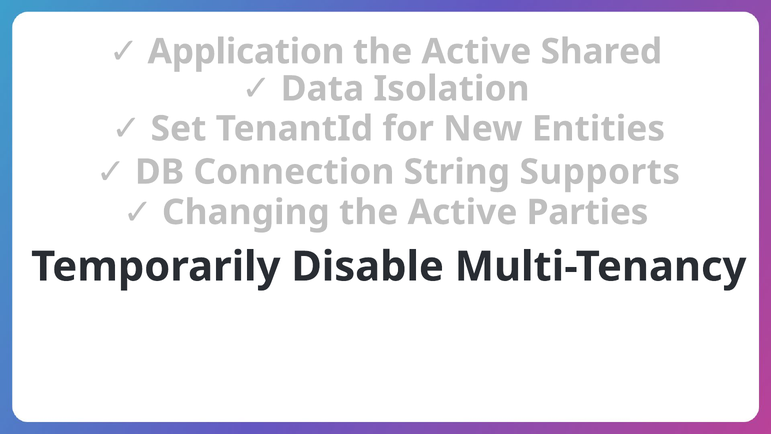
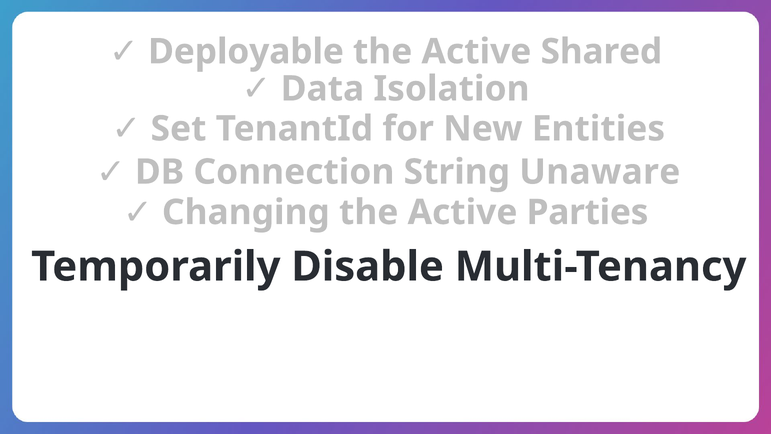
Application: Application -> Deployable
Supports: Supports -> Unaware
